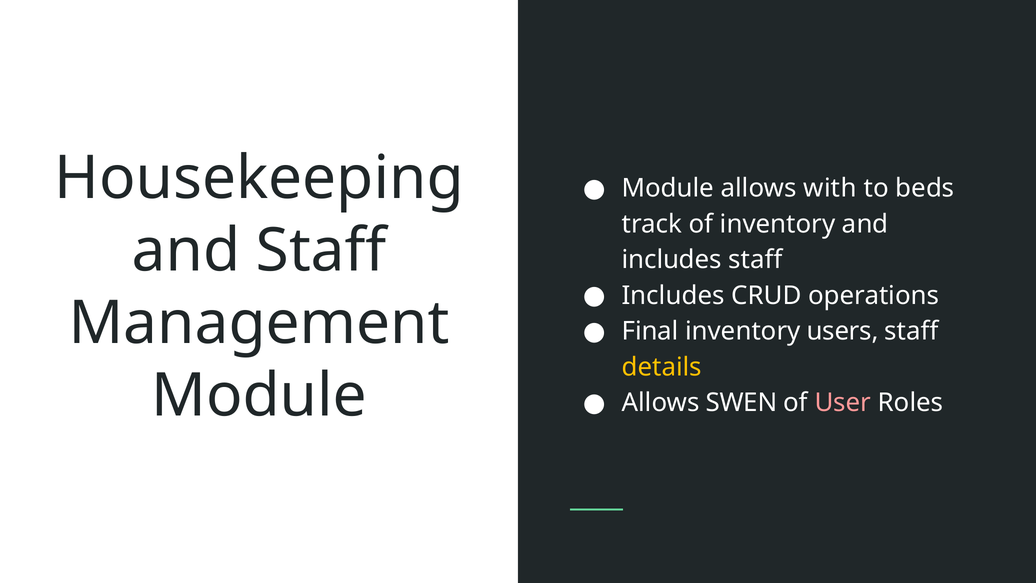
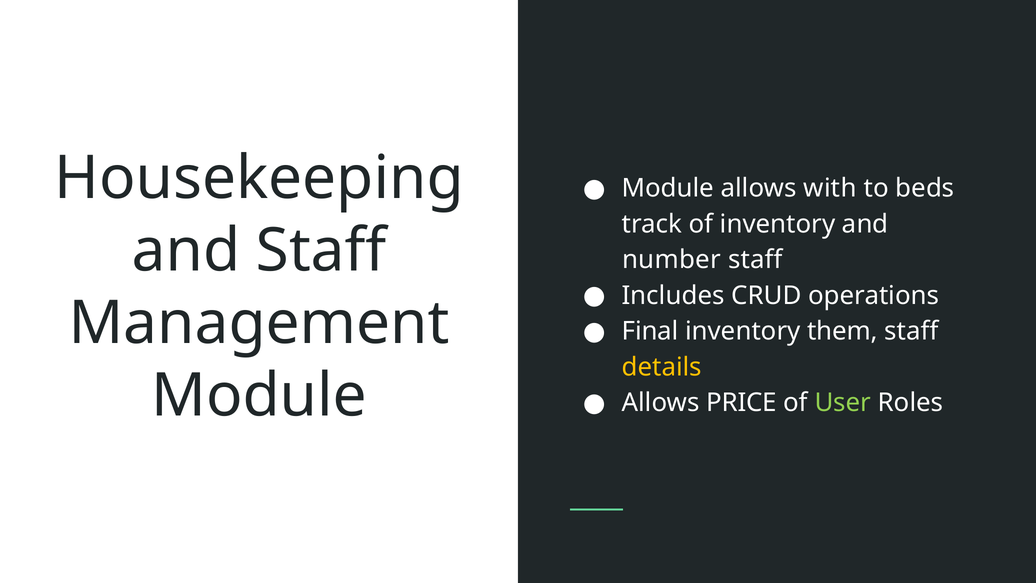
includes at (672, 260): includes -> number
users: users -> them
SWEN: SWEN -> PRICE
User colour: pink -> light green
